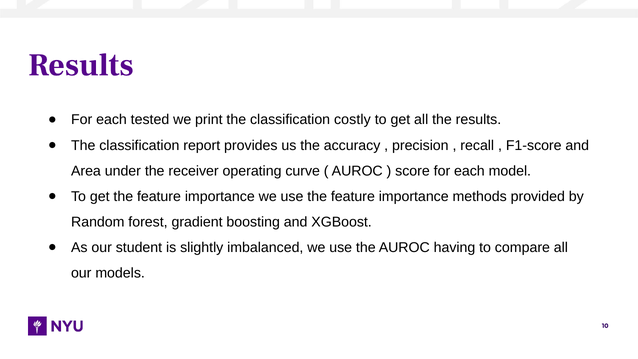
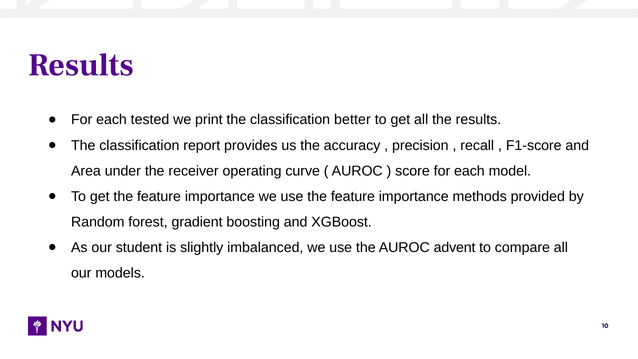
costly: costly -> better
having: having -> advent
